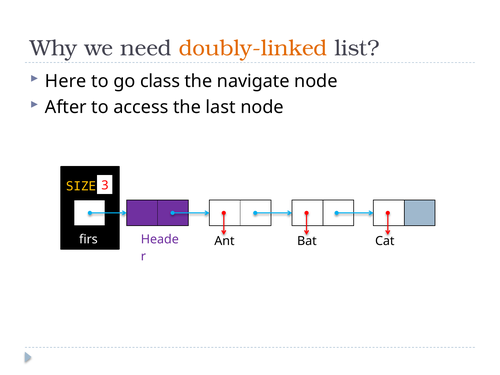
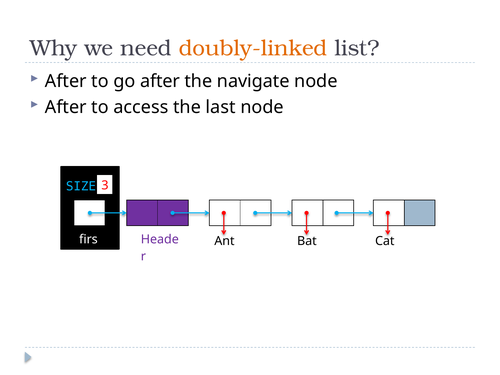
Here at (66, 81): Here -> After
go class: class -> after
SIZE colour: yellow -> light blue
